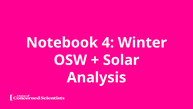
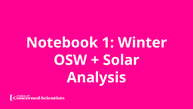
4: 4 -> 1
